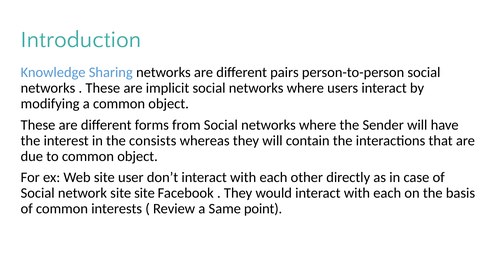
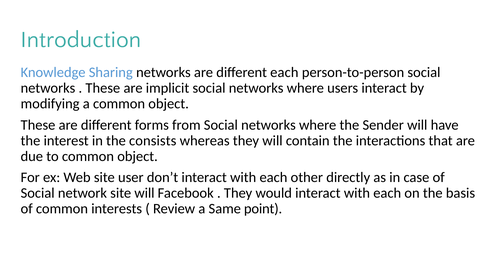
different pairs: pairs -> each
site site: site -> will
